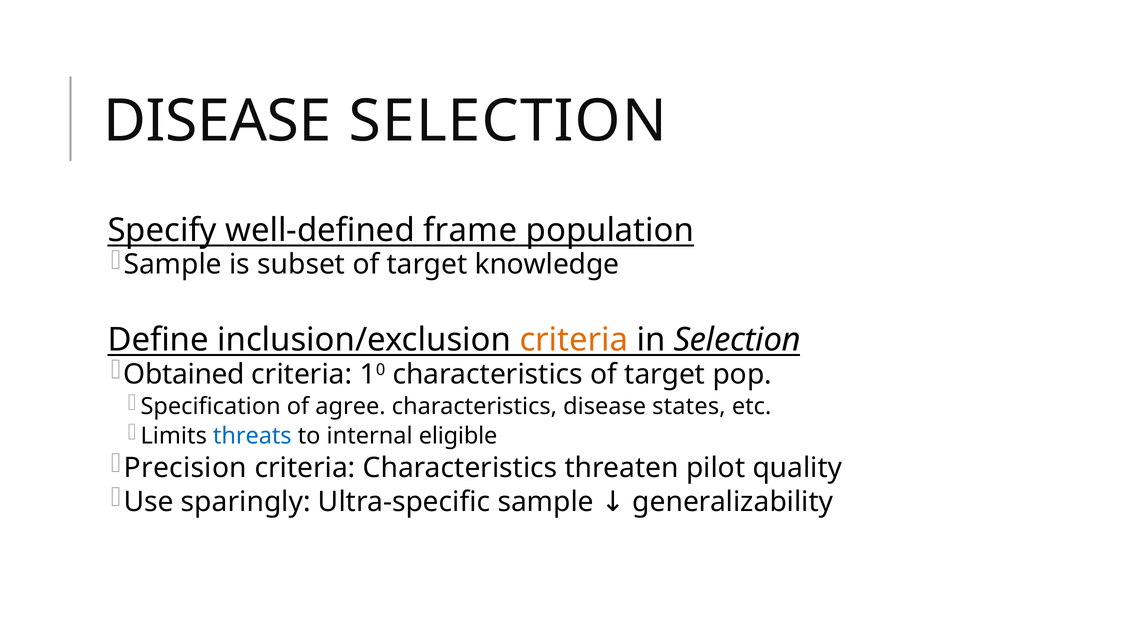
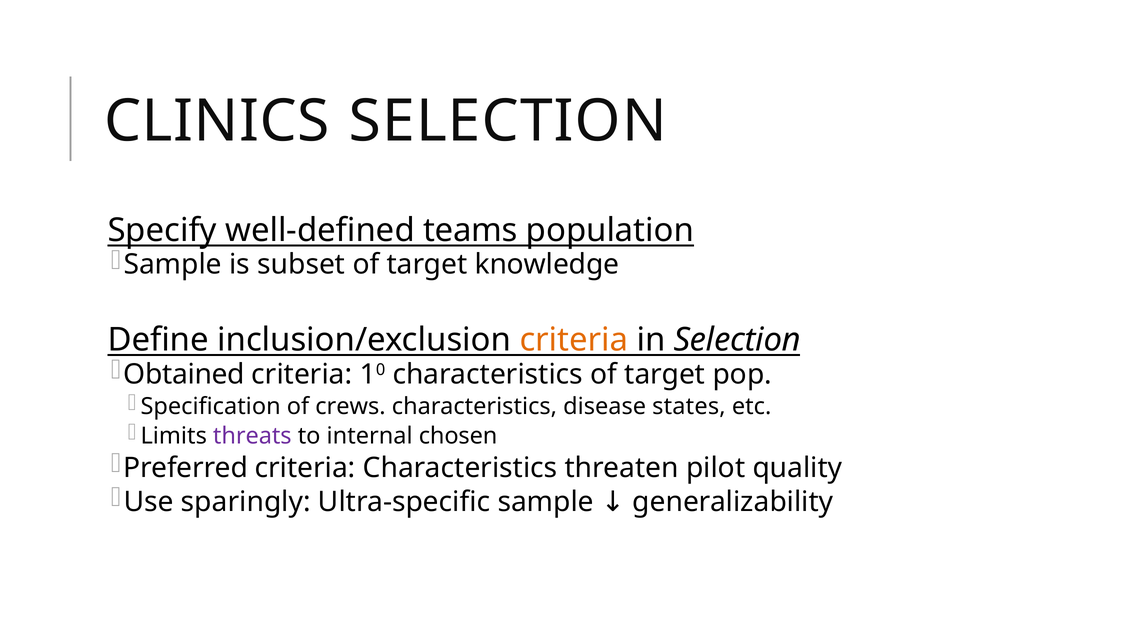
DISEASE at (217, 121): DISEASE -> CLINICS
frame: frame -> teams
agree: agree -> crews
threats colour: blue -> purple
eligible: eligible -> chosen
Precision: Precision -> Preferred
